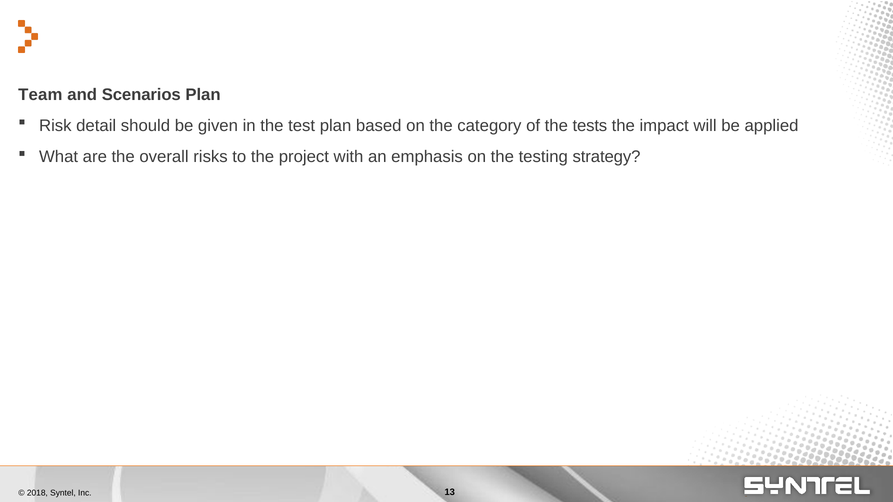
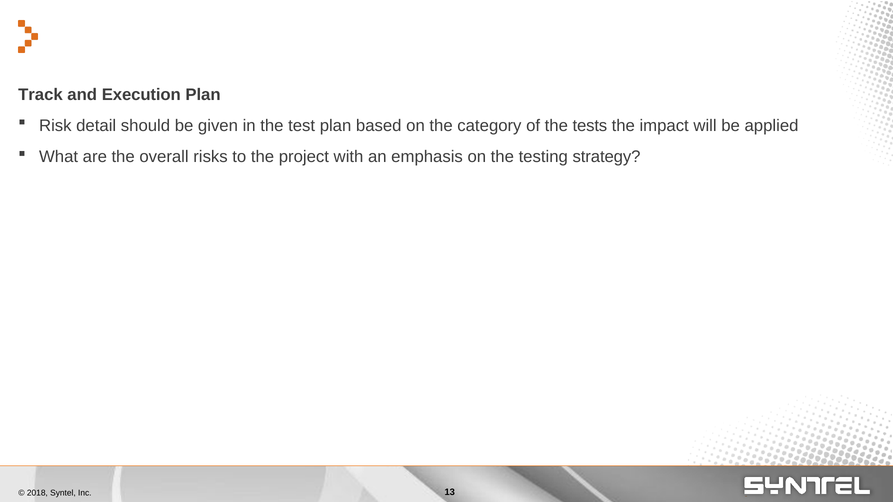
Team: Team -> Track
Scenarios: Scenarios -> Execution
